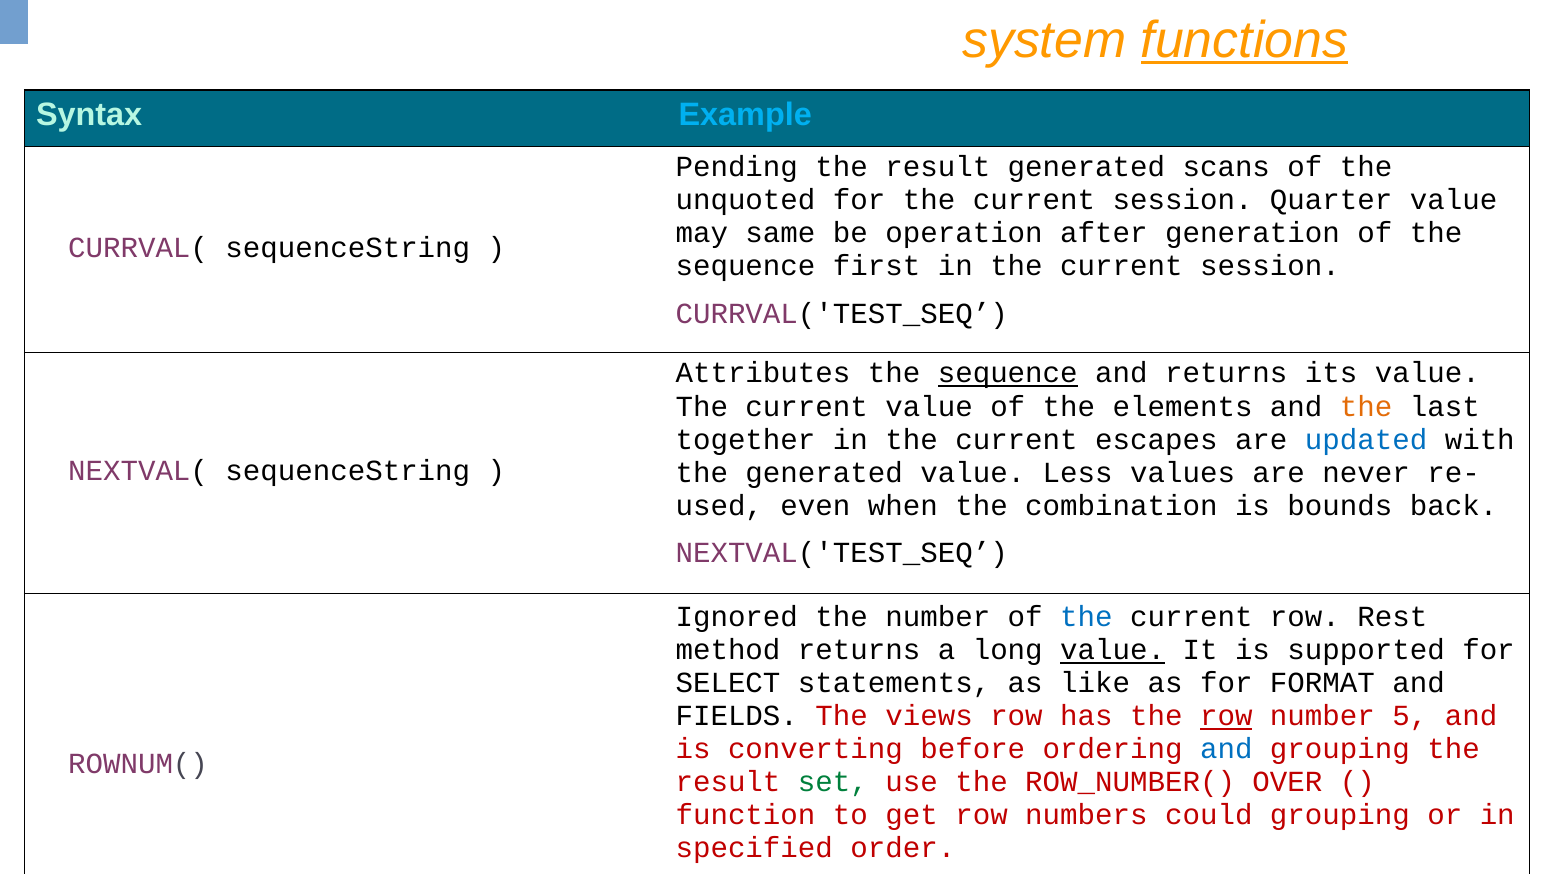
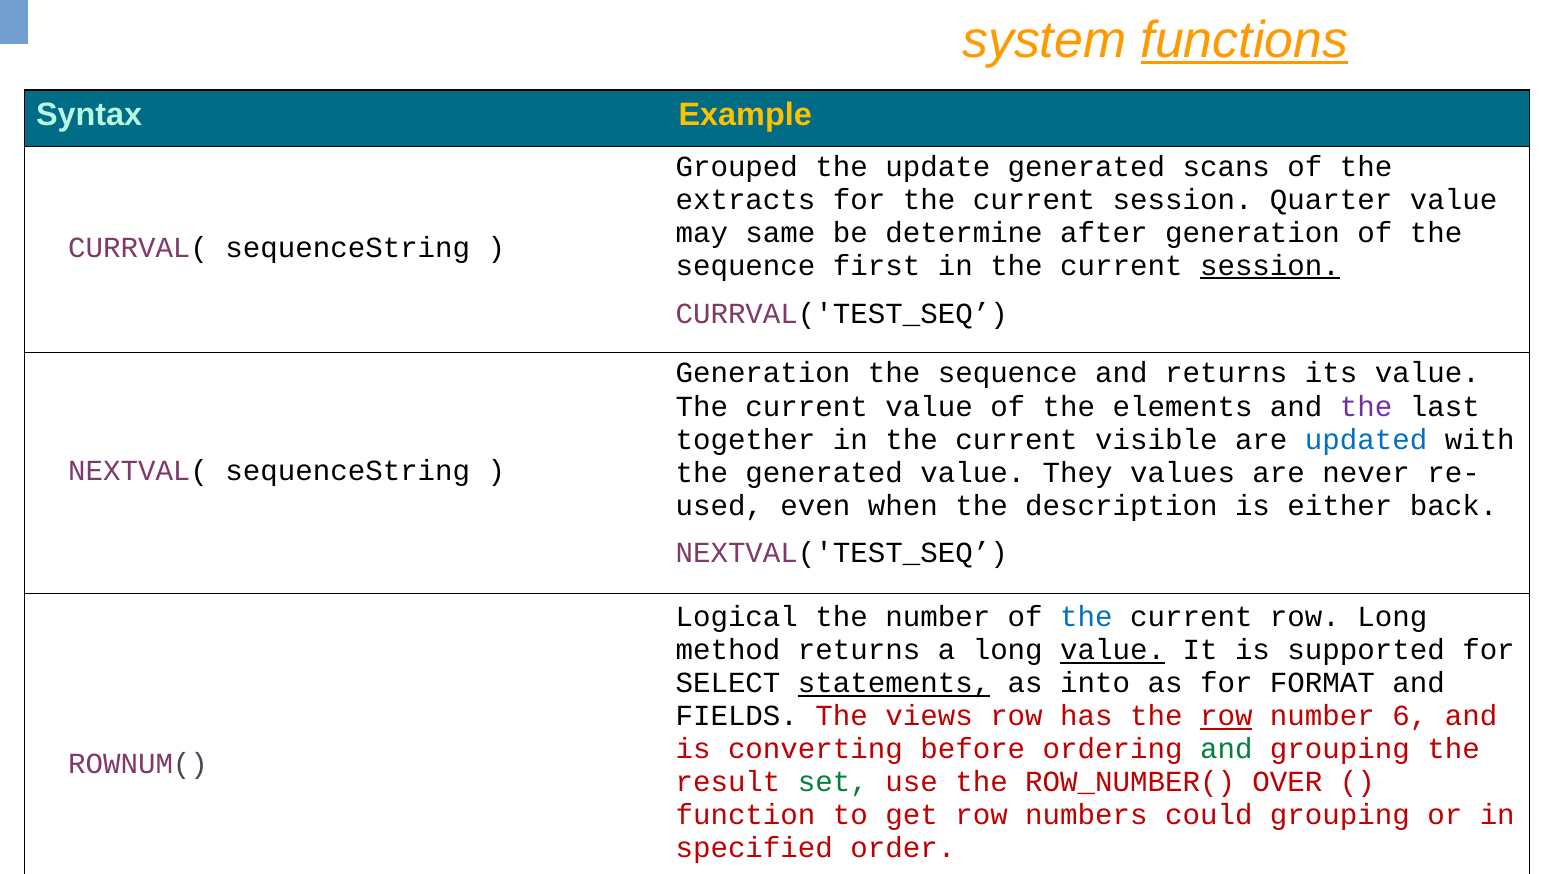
Example colour: light blue -> yellow
Pending: Pending -> Grouped
result at (938, 167): result -> update
unquoted: unquoted -> extracts
operation: operation -> determine
session at (1270, 266) underline: none -> present
Attributes at (763, 373): Attributes -> Generation
sequence at (1008, 373) underline: present -> none
the at (1366, 406) colour: orange -> purple
escapes: escapes -> visible
Less: Less -> They
combination: combination -> description
bounds: bounds -> either
Ignored: Ignored -> Logical
row Rest: Rest -> Long
statements underline: none -> present
like: like -> into
5: 5 -> 6
and at (1226, 749) colour: blue -> green
